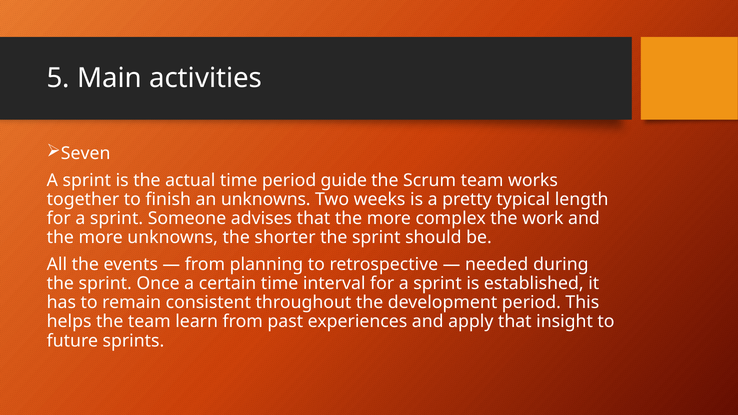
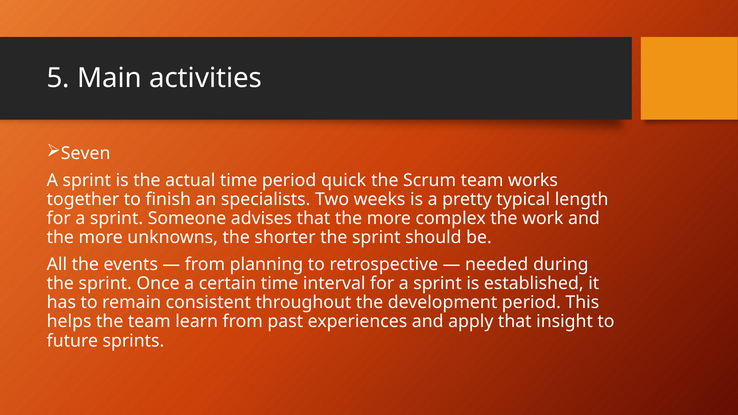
guide: guide -> quick
an unknowns: unknowns -> specialists
